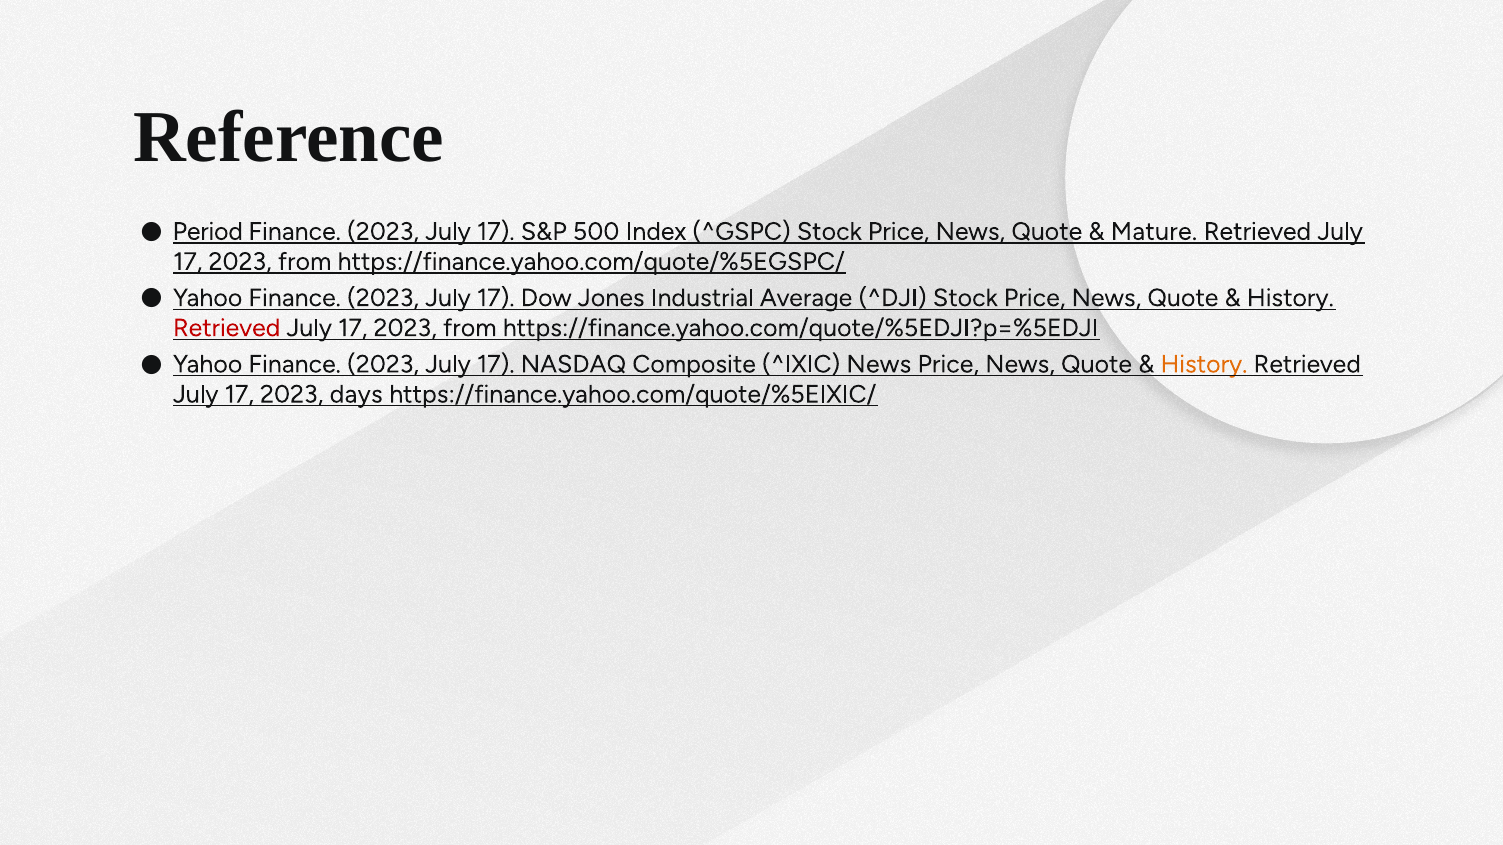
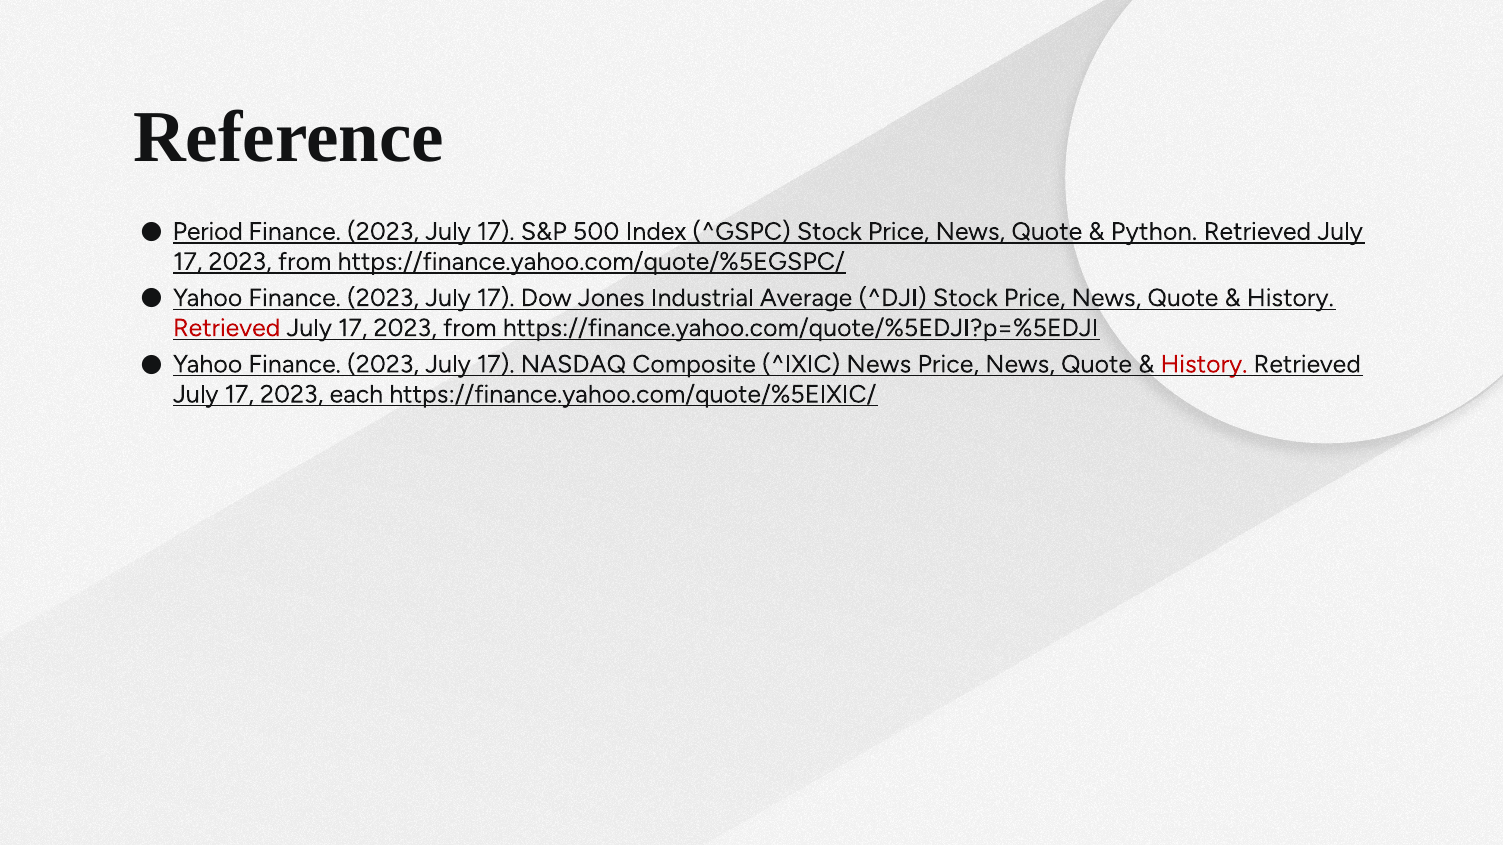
Mature: Mature -> Python
History at (1204, 364) colour: orange -> red
days: days -> each
